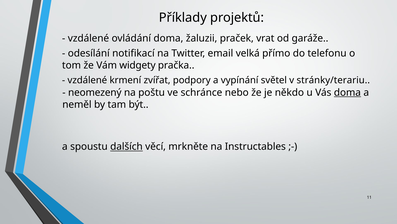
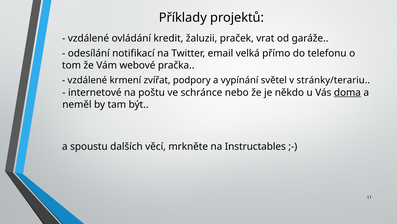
ovládání doma: doma -> kredit
widgety: widgety -> webové
neomezený: neomezený -> internetové
dalších underline: present -> none
